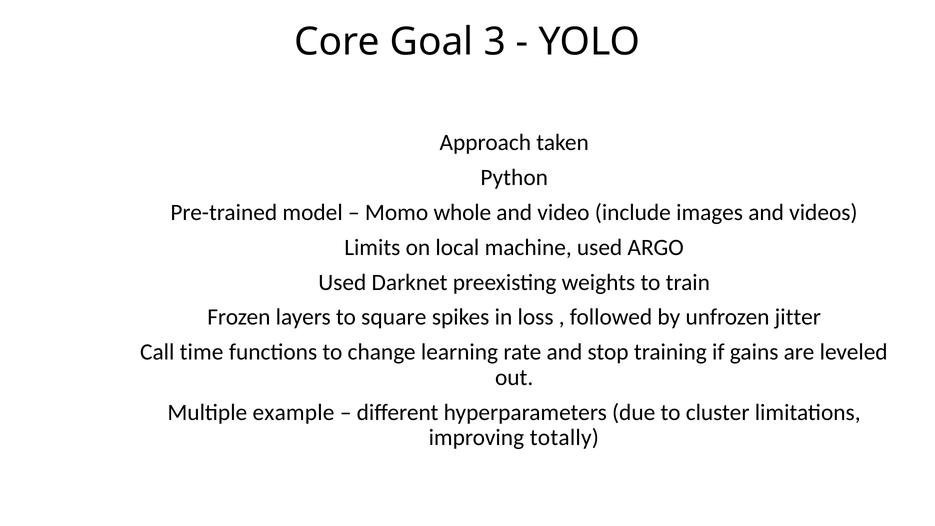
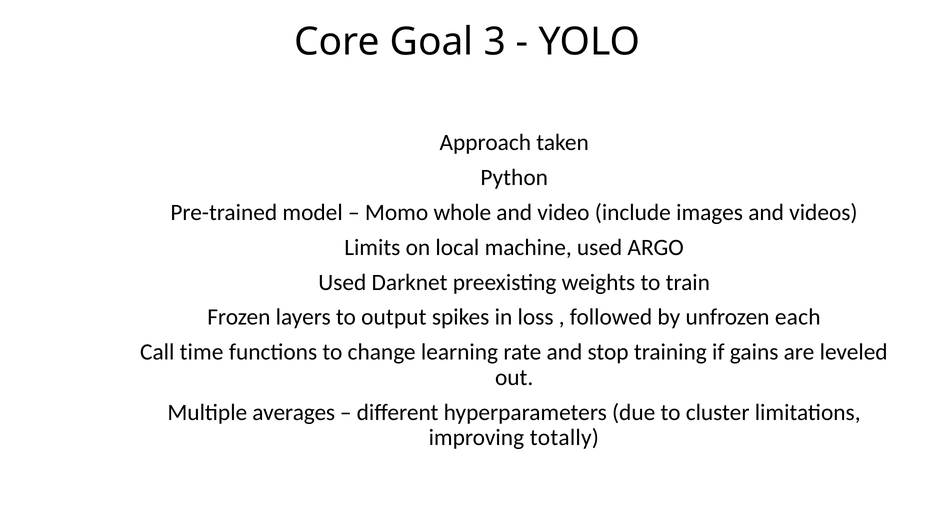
square: square -> output
jitter: jitter -> each
example: example -> averages
